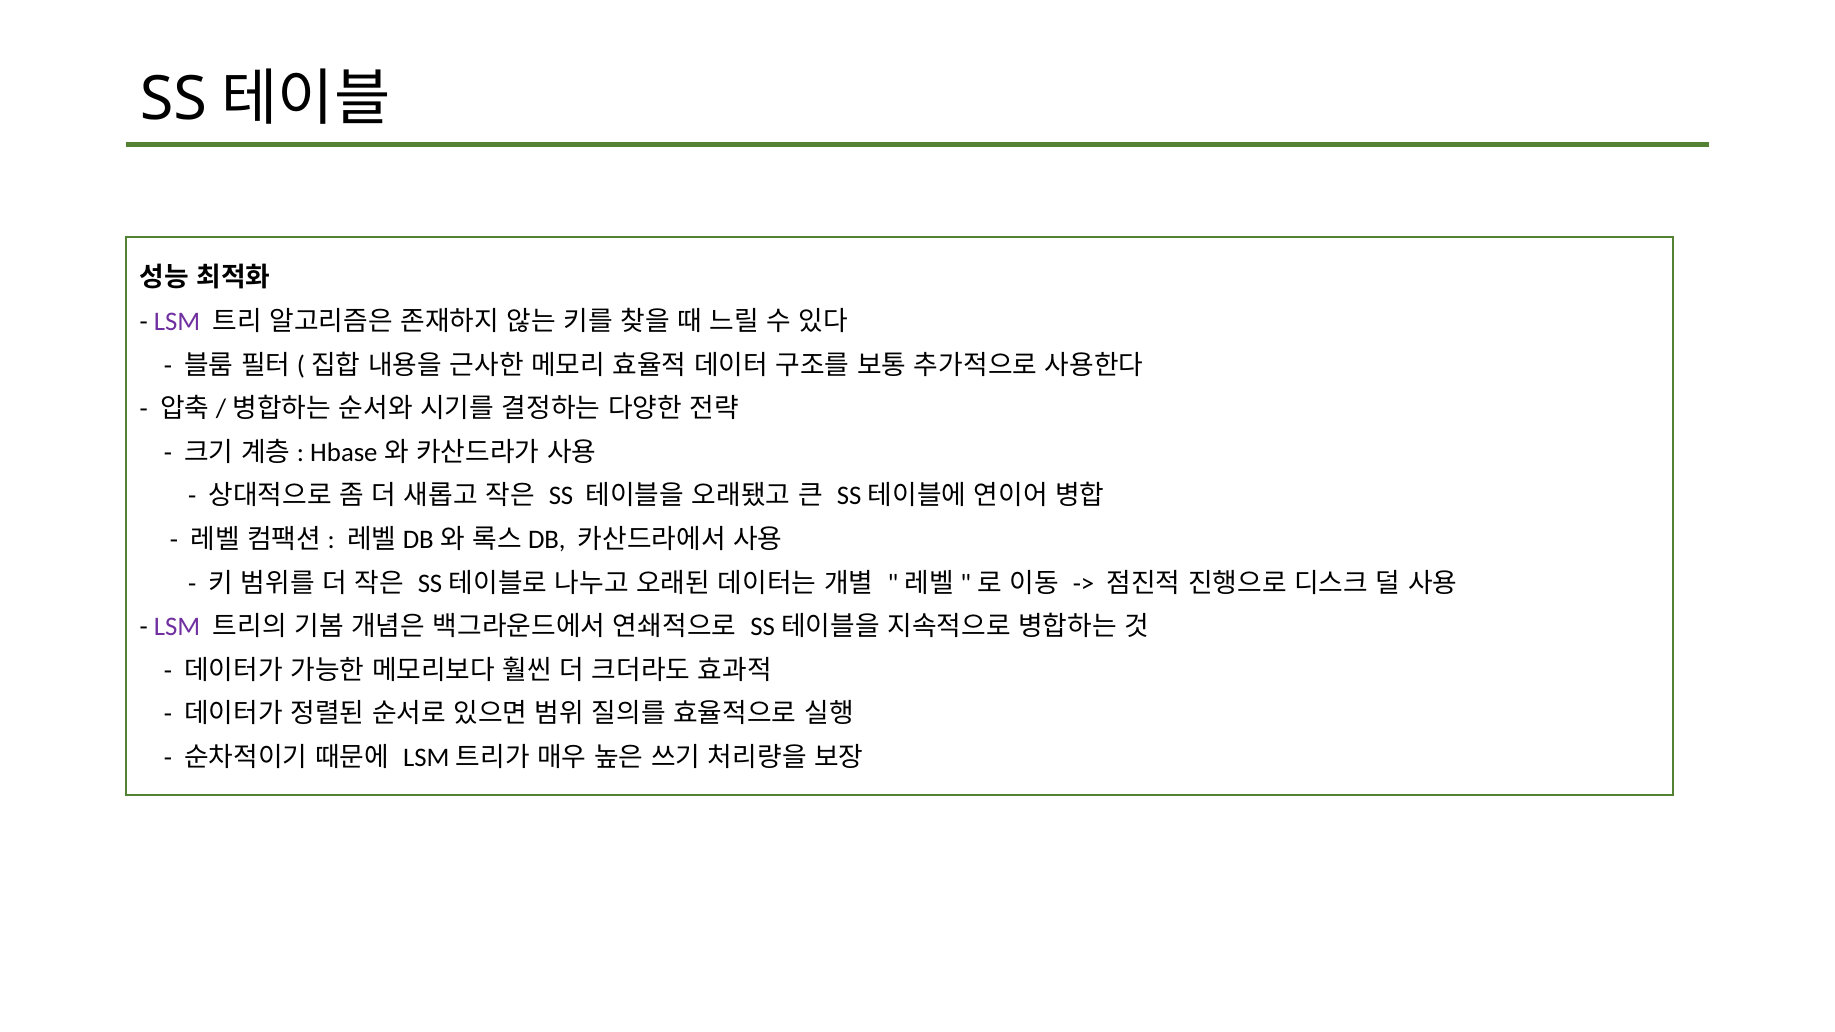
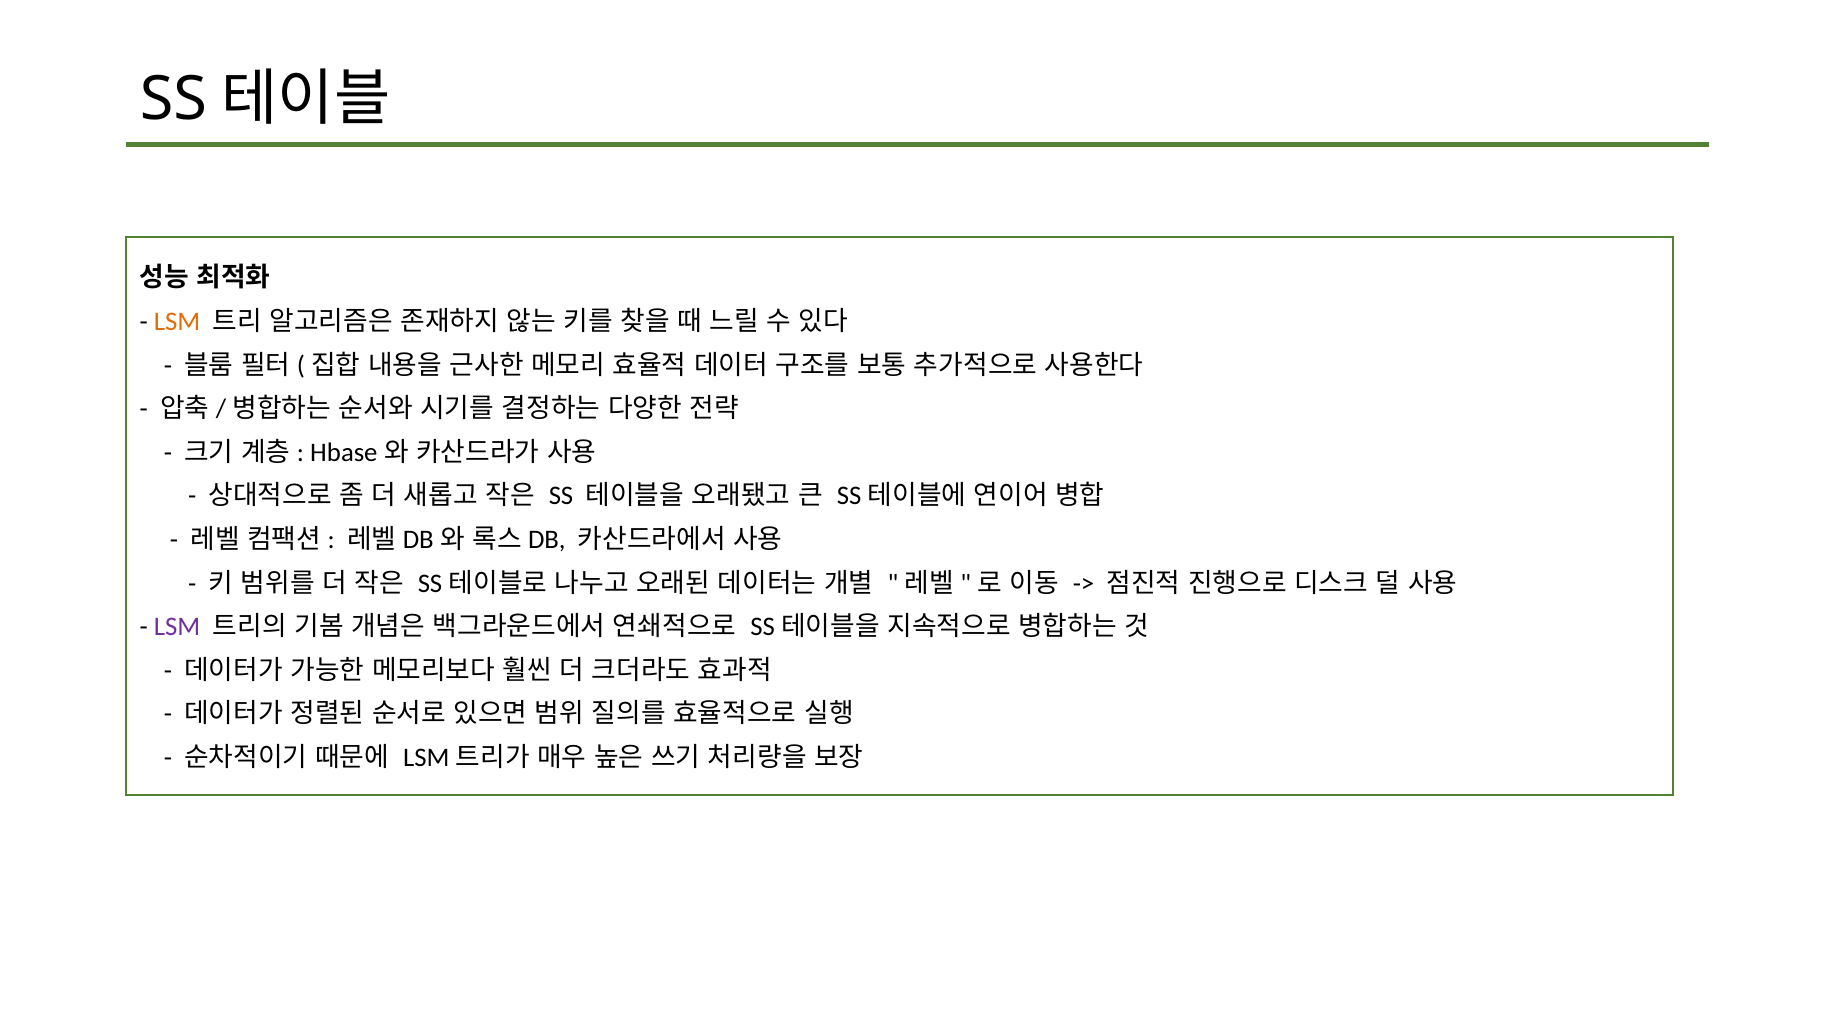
LSM at (177, 322) colour: purple -> orange
